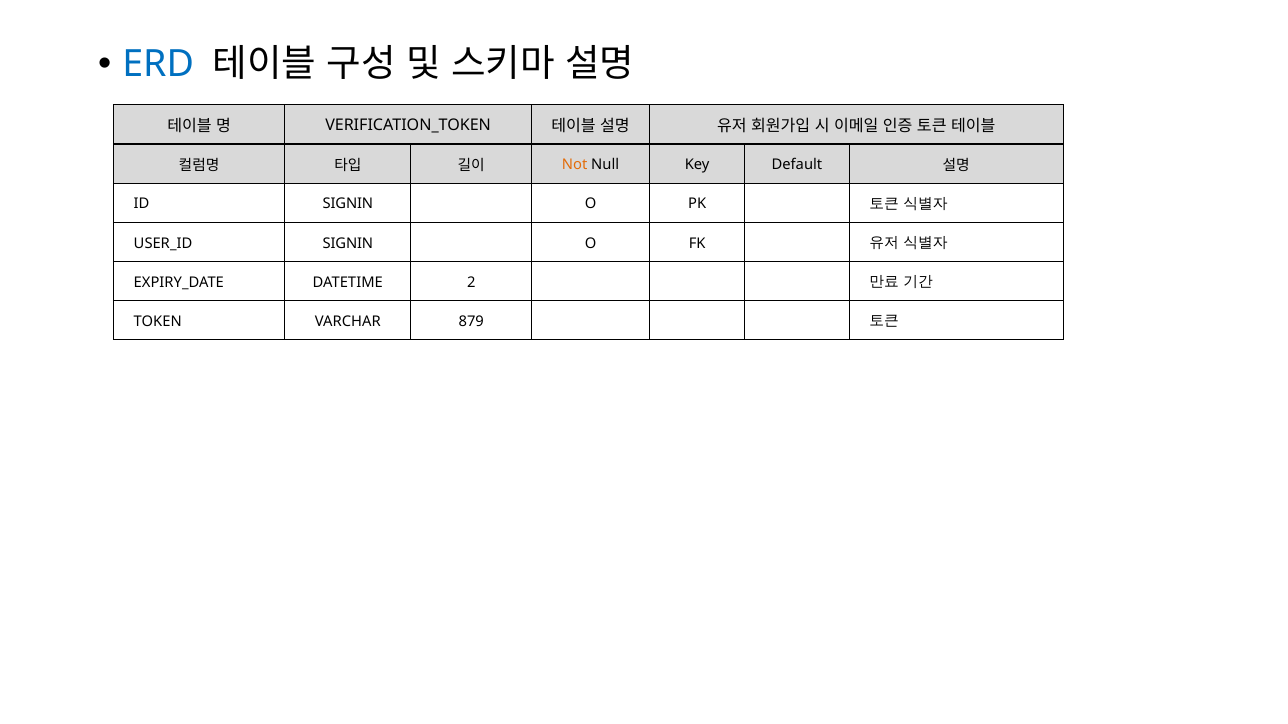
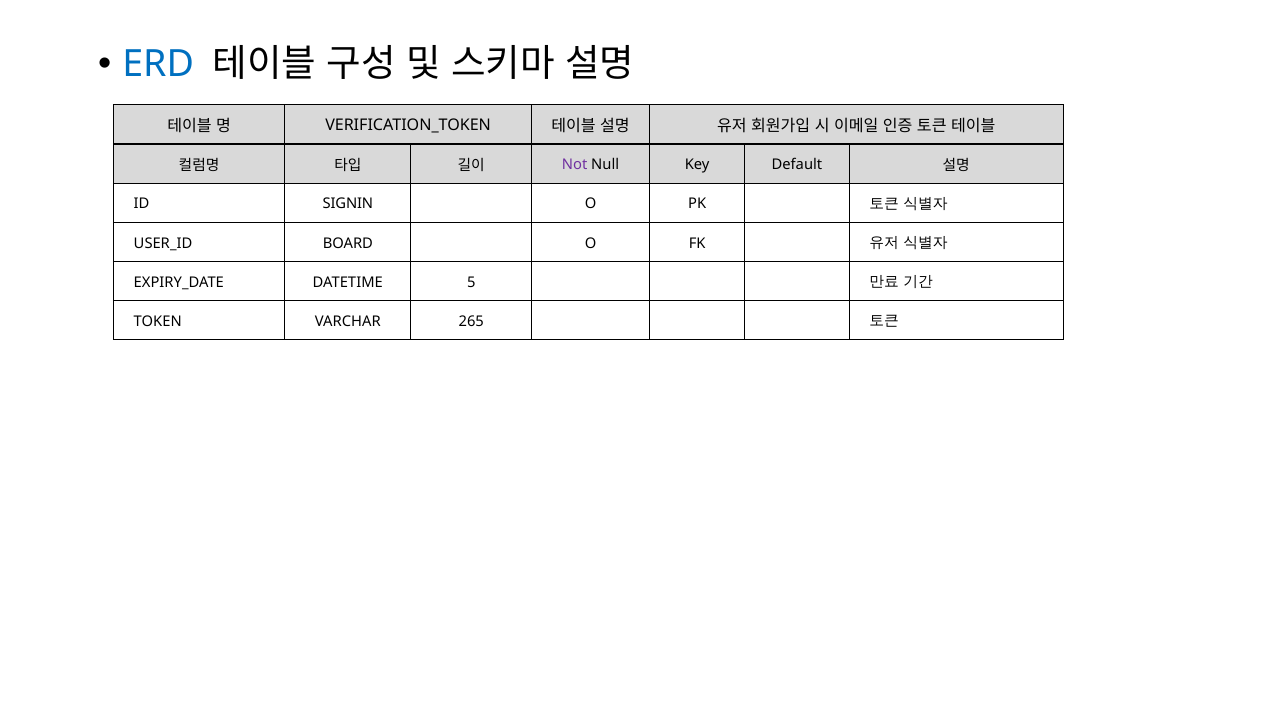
Not colour: orange -> purple
SIGNIN at (348, 243): SIGNIN -> BOARD
2: 2 -> 5
879: 879 -> 265
